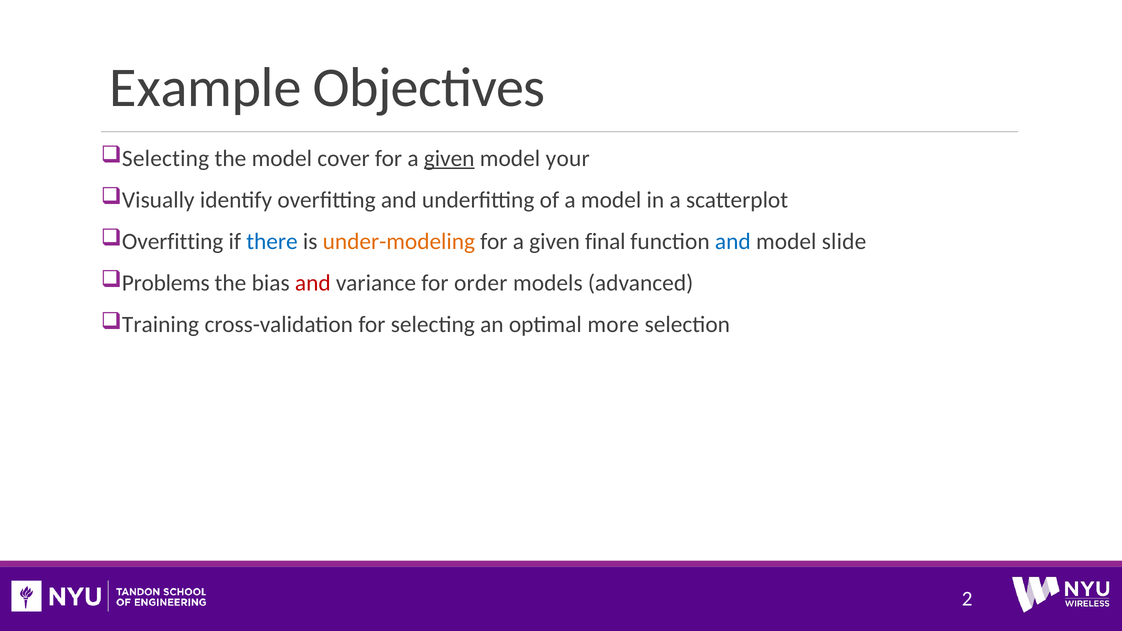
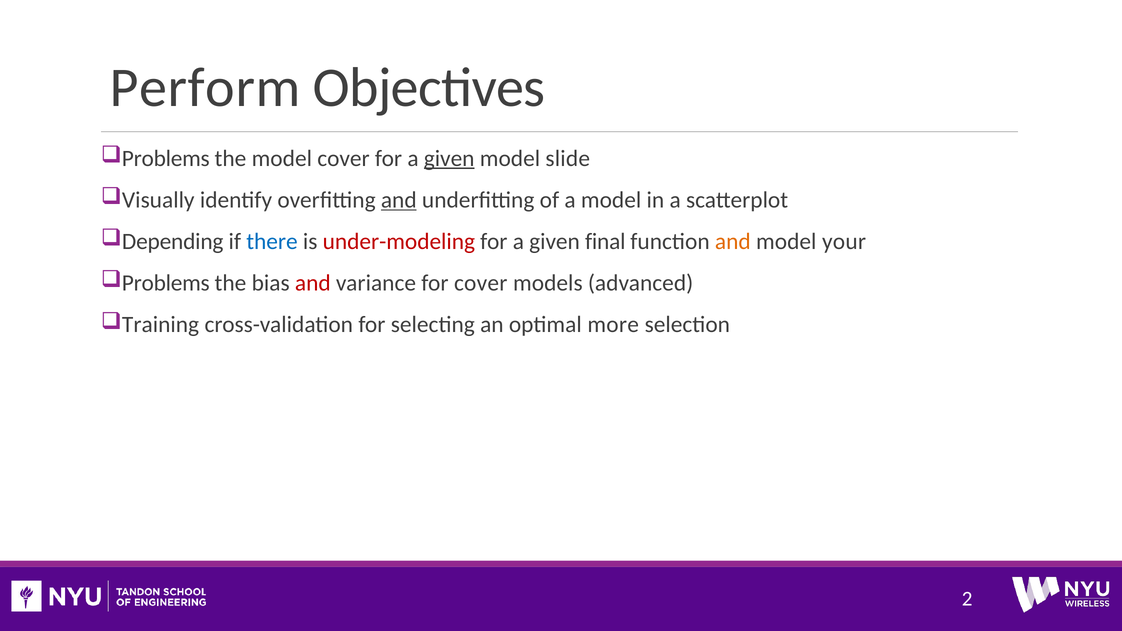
Example: Example -> Perform
Selecting at (166, 158): Selecting -> Problems
your: your -> slide
and at (399, 200) underline: none -> present
Overfitting at (173, 242): Overfitting -> Depending
under-modeling colour: orange -> red
and at (733, 242) colour: blue -> orange
slide: slide -> your
for order: order -> cover
